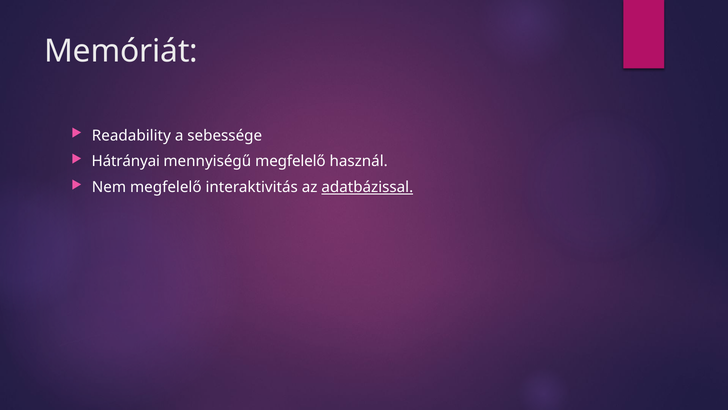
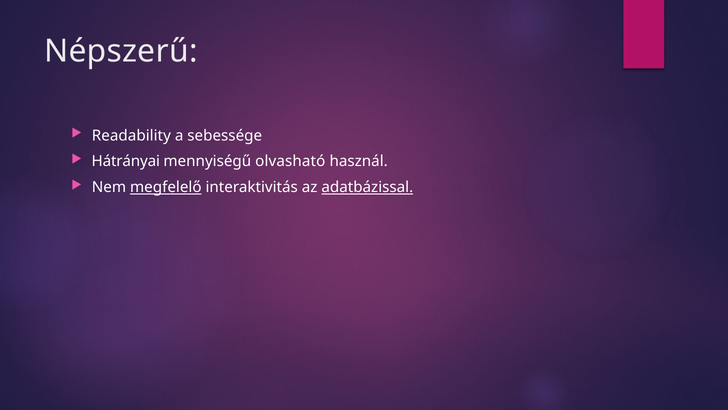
Memóriát: Memóriát -> Népszerű
mennyiségű megfelelő: megfelelő -> olvasható
megfelelő at (166, 187) underline: none -> present
